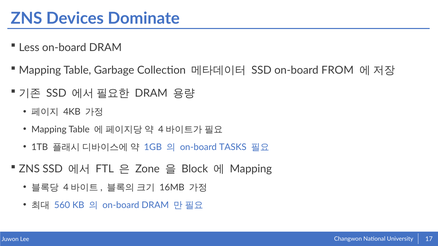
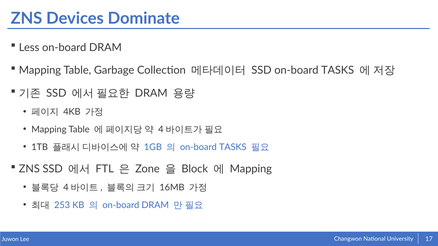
SSD on-board FROM: FROM -> TASKS
560: 560 -> 253
